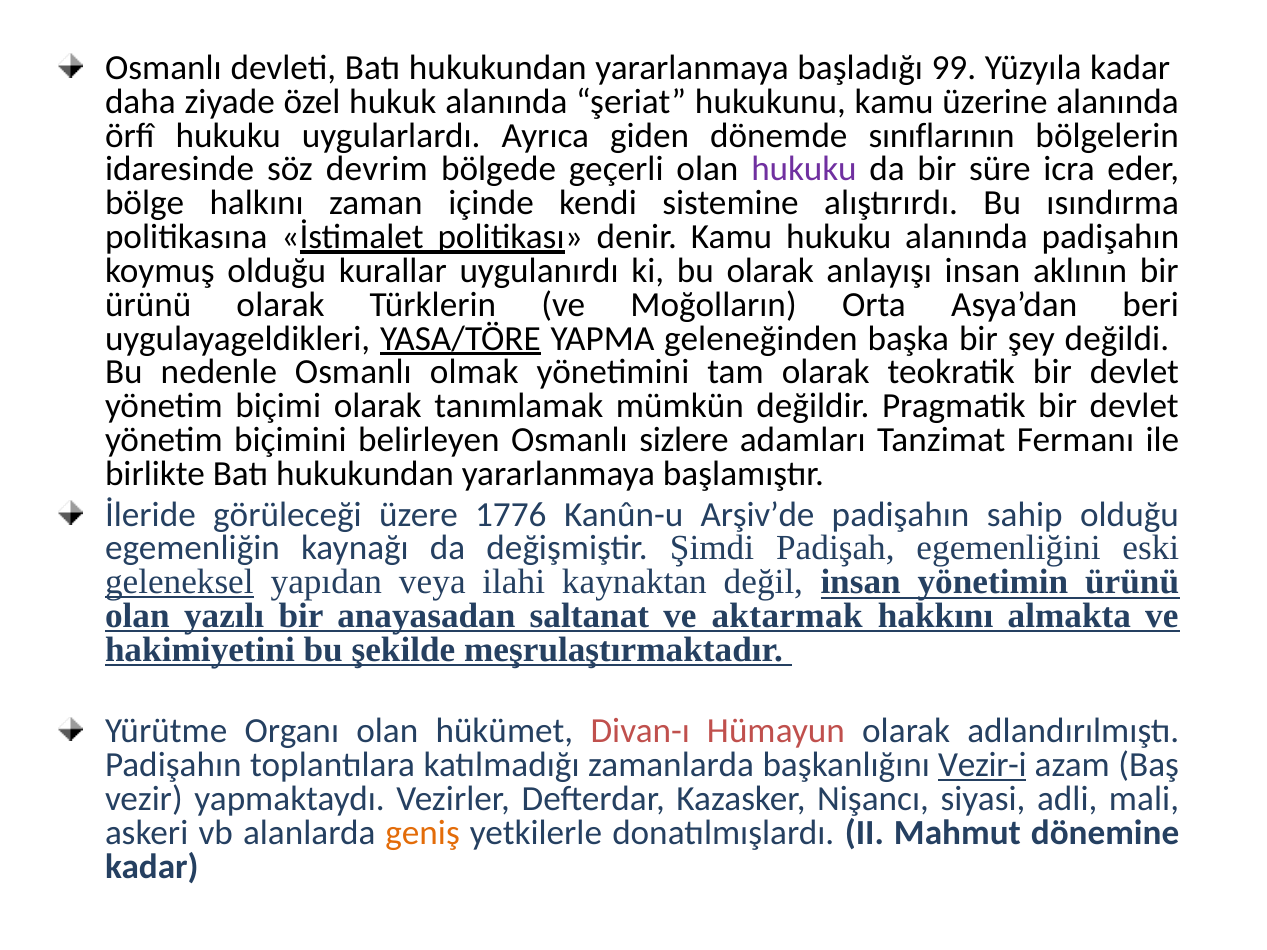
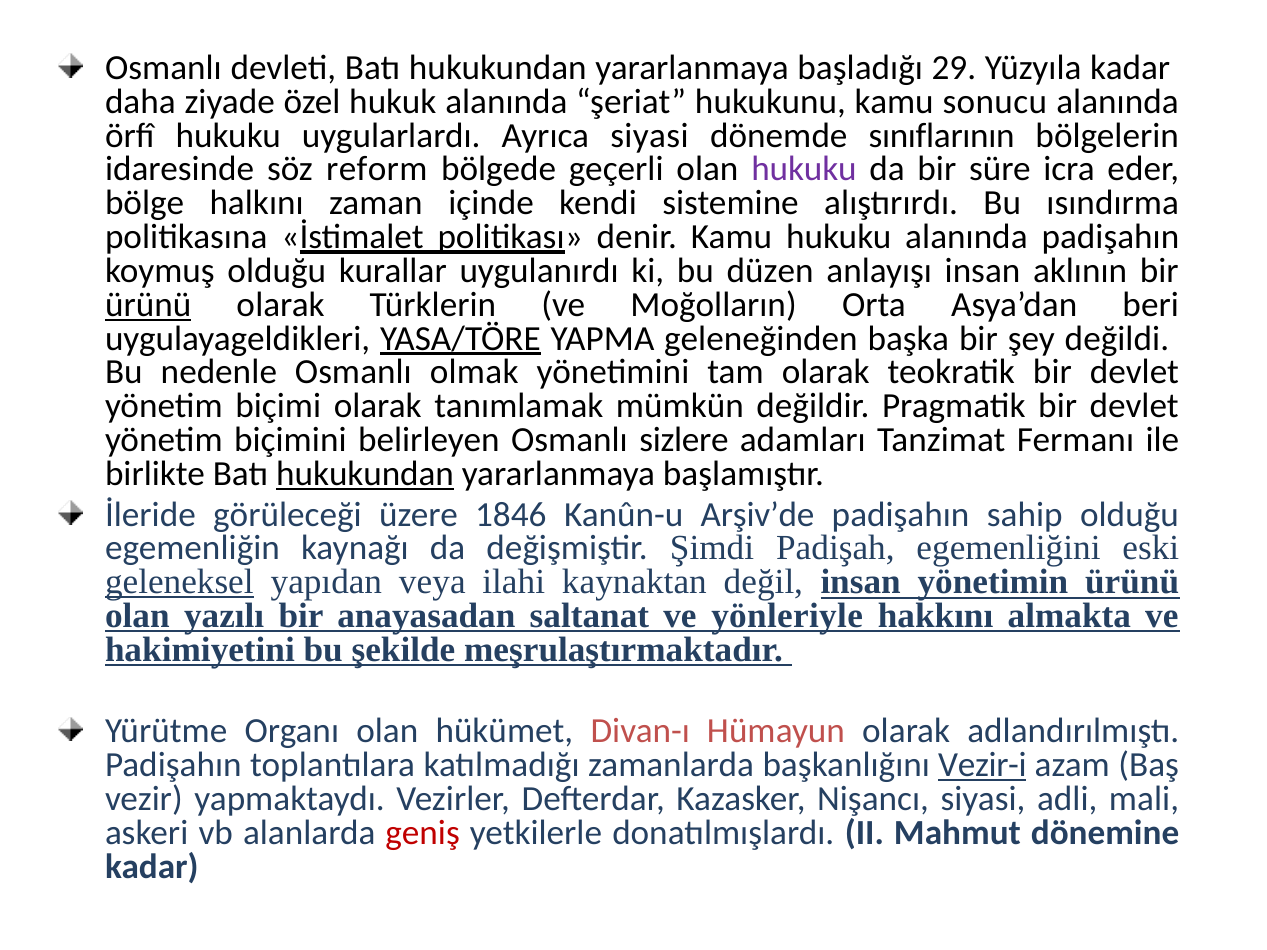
99: 99 -> 29
üzerine: üzerine -> sonucu
Ayrıca giden: giden -> siyasi
devrim: devrim -> reform
bu olarak: olarak -> düzen
ürünü at (148, 305) underline: none -> present
hukukundan at (365, 474) underline: none -> present
1776: 1776 -> 1846
aktarmak: aktarmak -> yönleriyle
geniş colour: orange -> red
